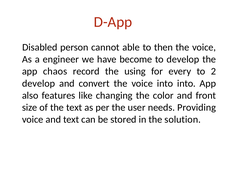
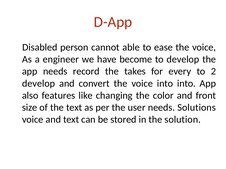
then: then -> ease
app chaos: chaos -> needs
using: using -> takes
Providing: Providing -> Solutions
